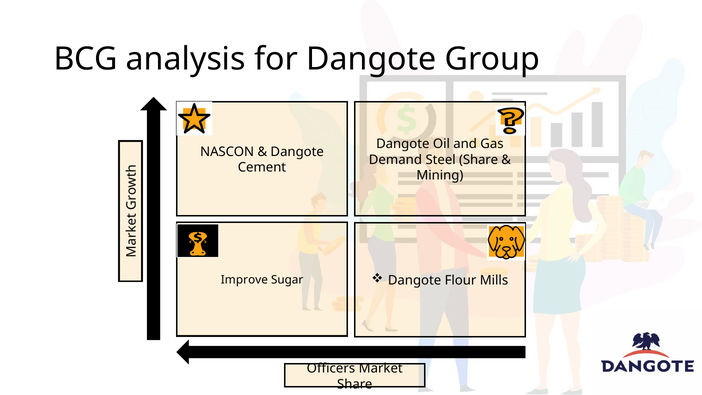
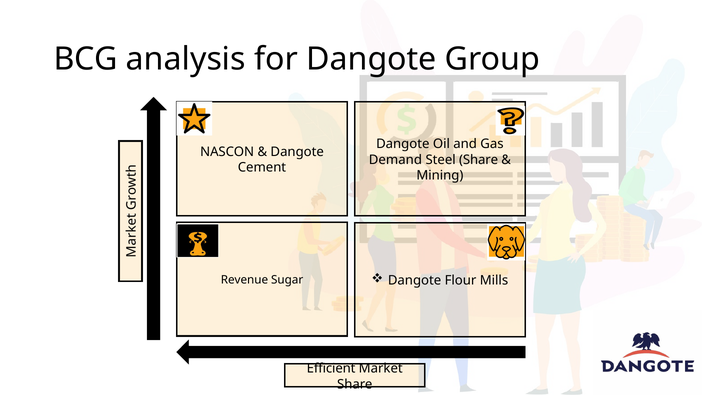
Improve: Improve -> Revenue
Officers: Officers -> Efficient
